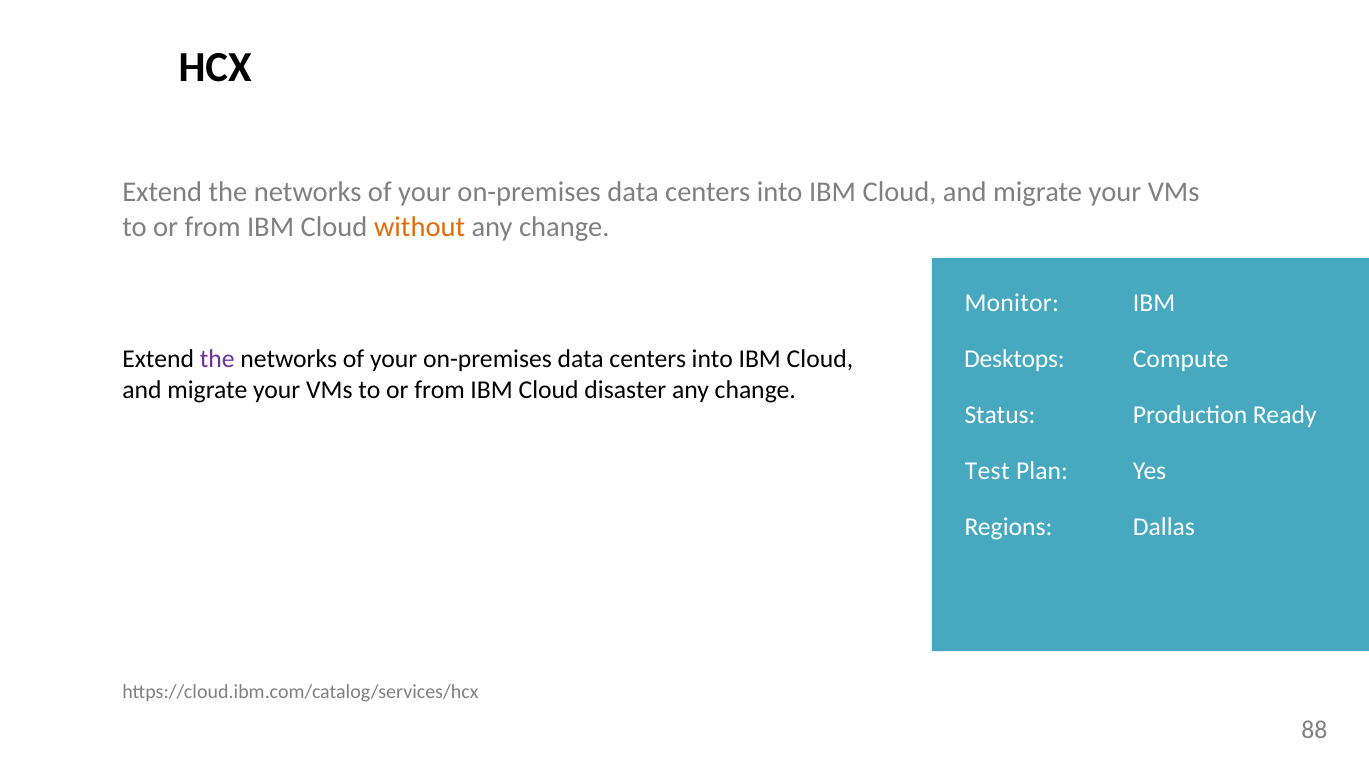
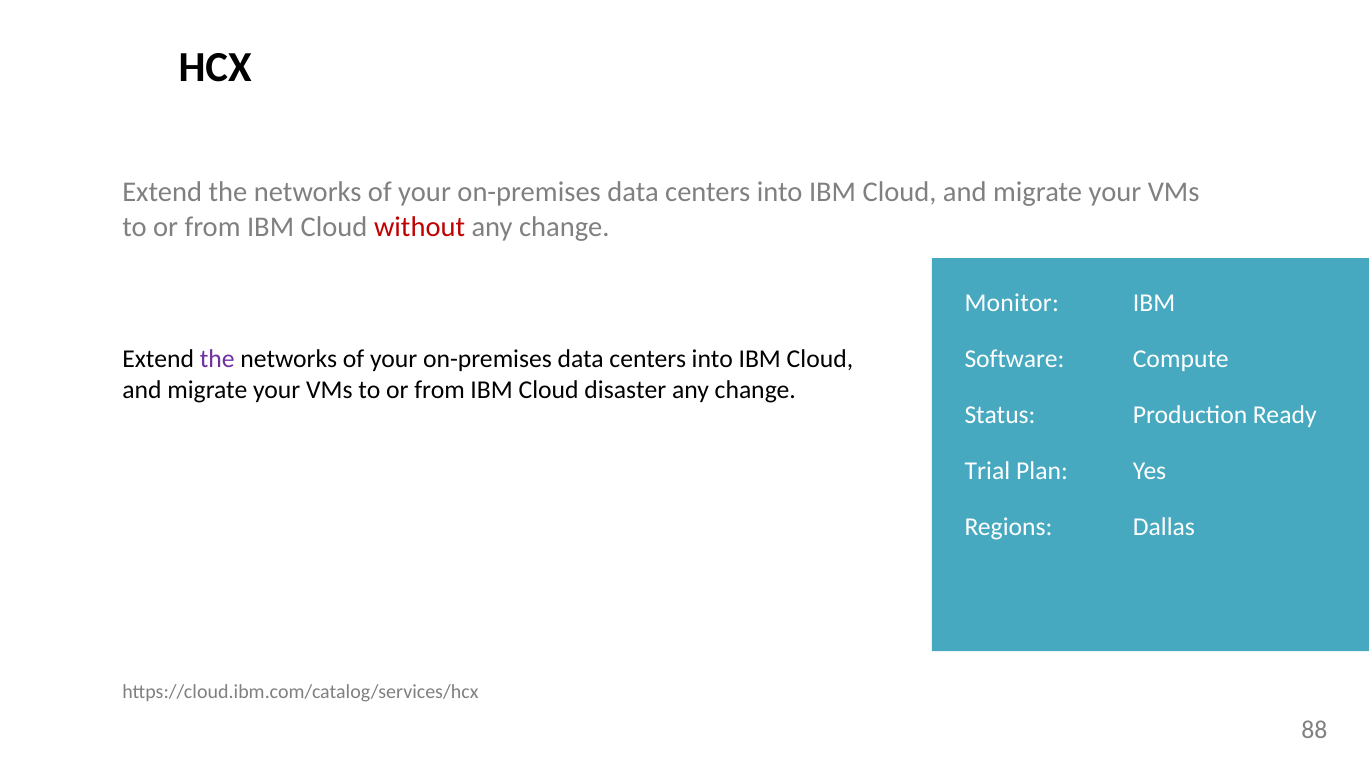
without colour: orange -> red
Desktops: Desktops -> Software
Test: Test -> Trial
